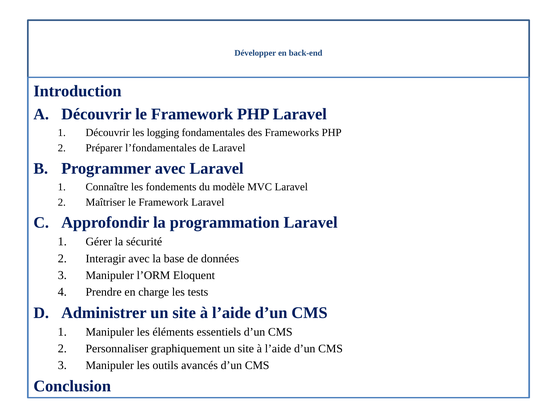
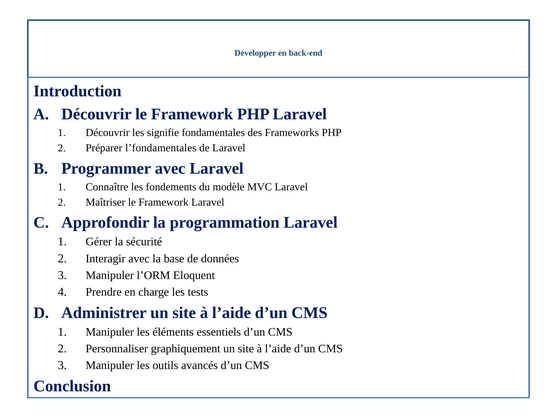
logging: logging -> signifie
